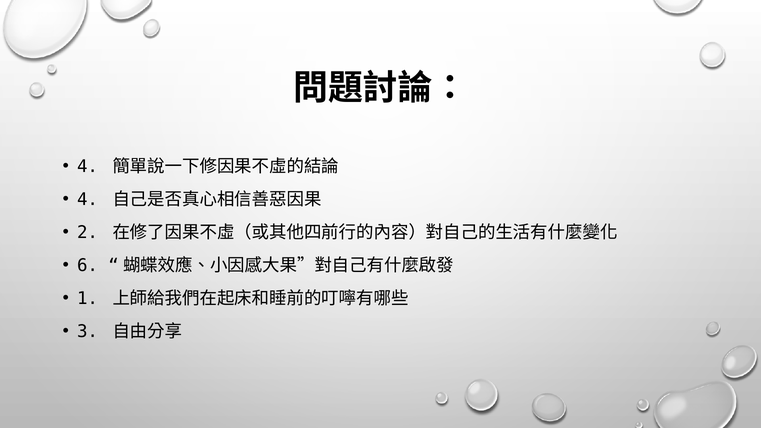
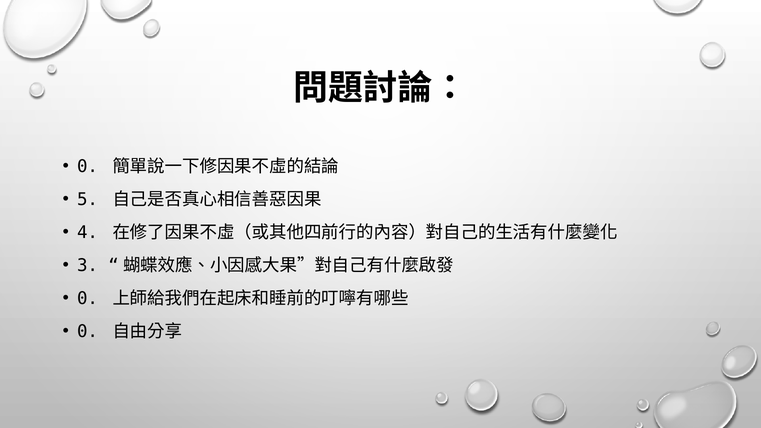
4 at (87, 166): 4 -> 0
4 at (87, 199): 4 -> 5
2: 2 -> 4
6: 6 -> 3
1 at (87, 298): 1 -> 0
3 at (87, 331): 3 -> 0
